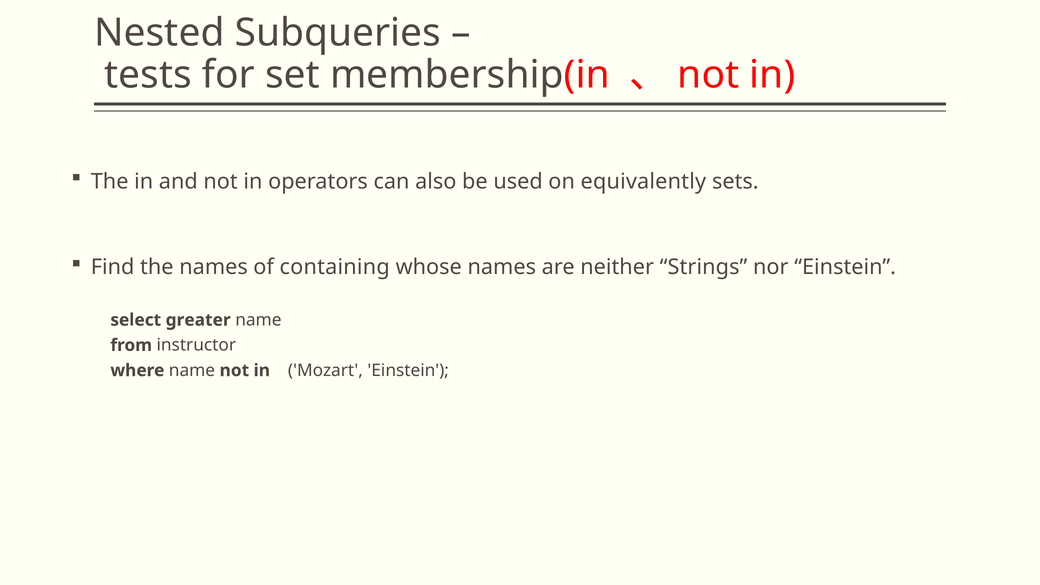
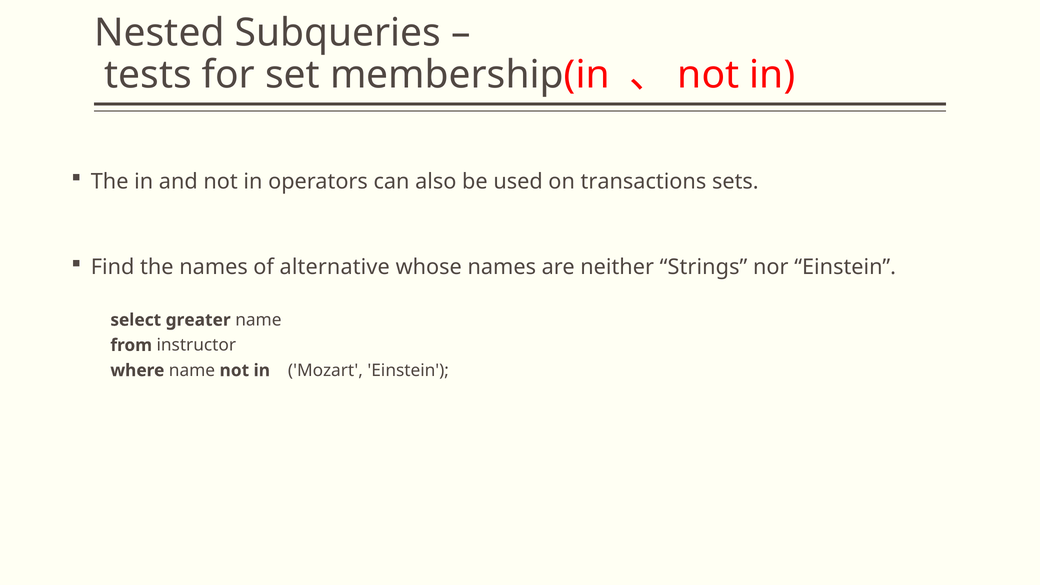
equivalently: equivalently -> transactions
containing: containing -> alternative
